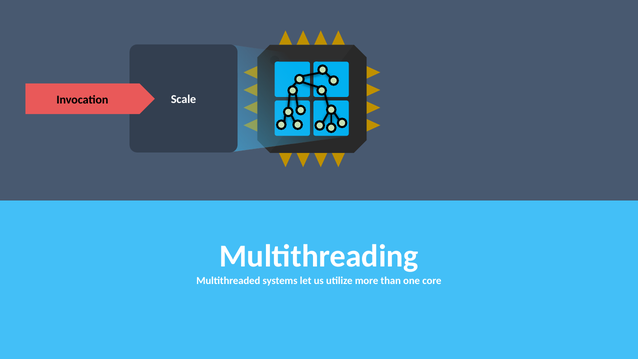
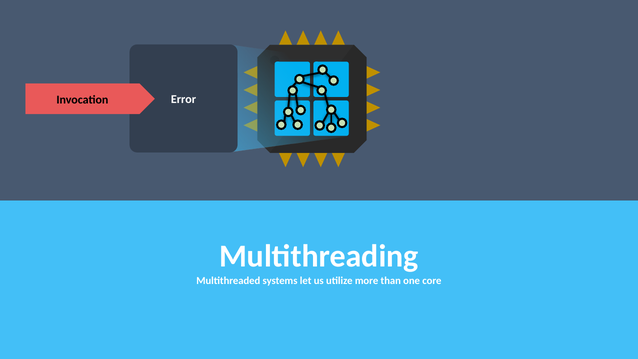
Scale: Scale -> Error
